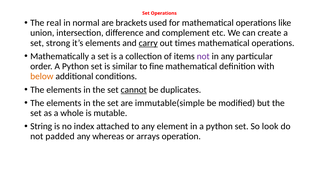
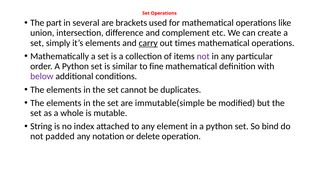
real: real -> part
normal: normal -> several
strong: strong -> simply
below colour: orange -> purple
cannot underline: present -> none
look: look -> bind
whereas: whereas -> notation
arrays: arrays -> delete
